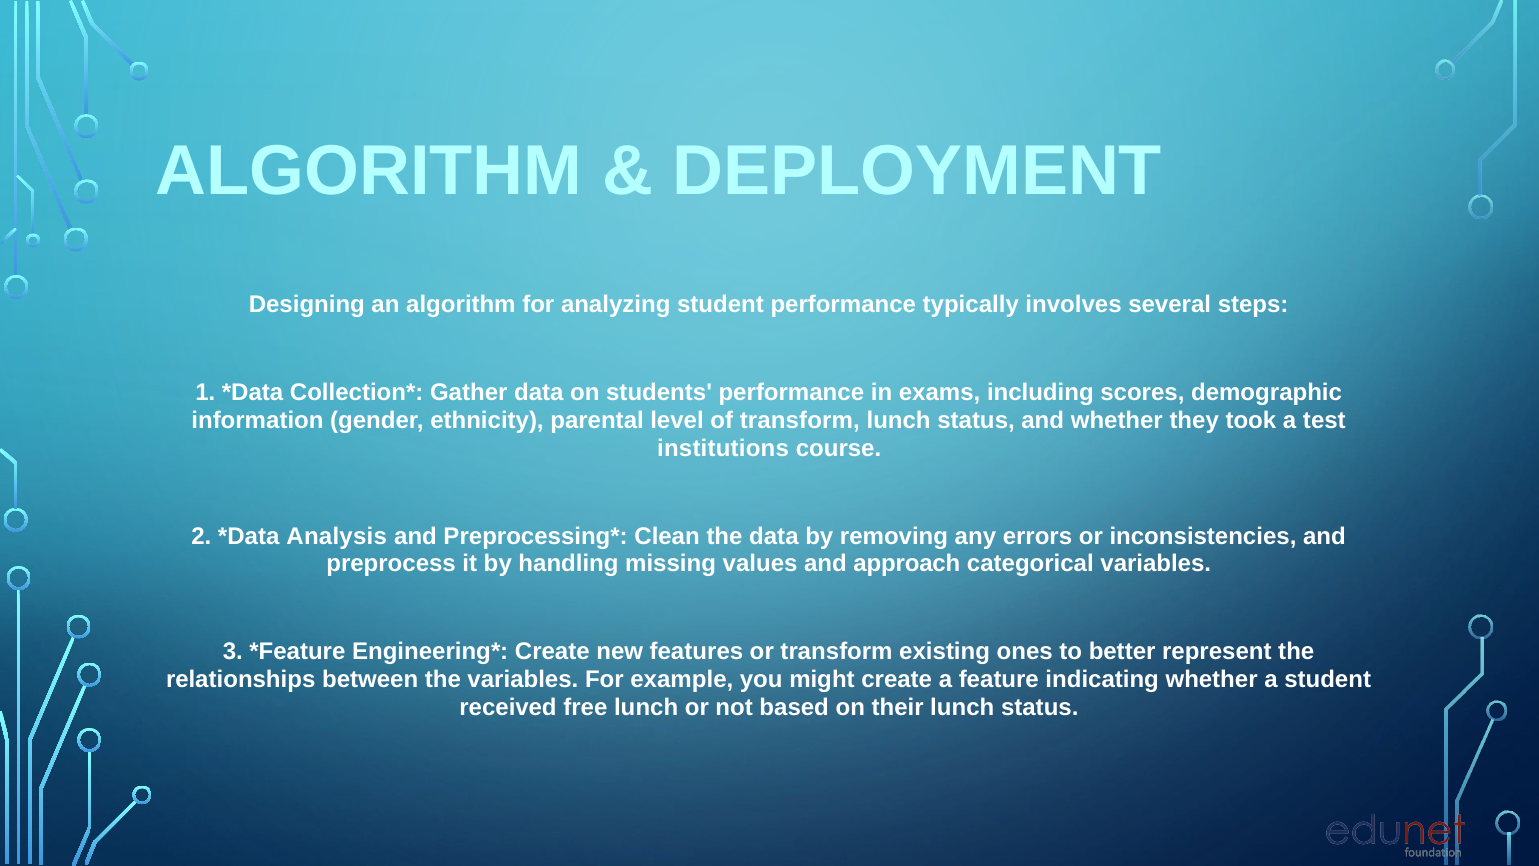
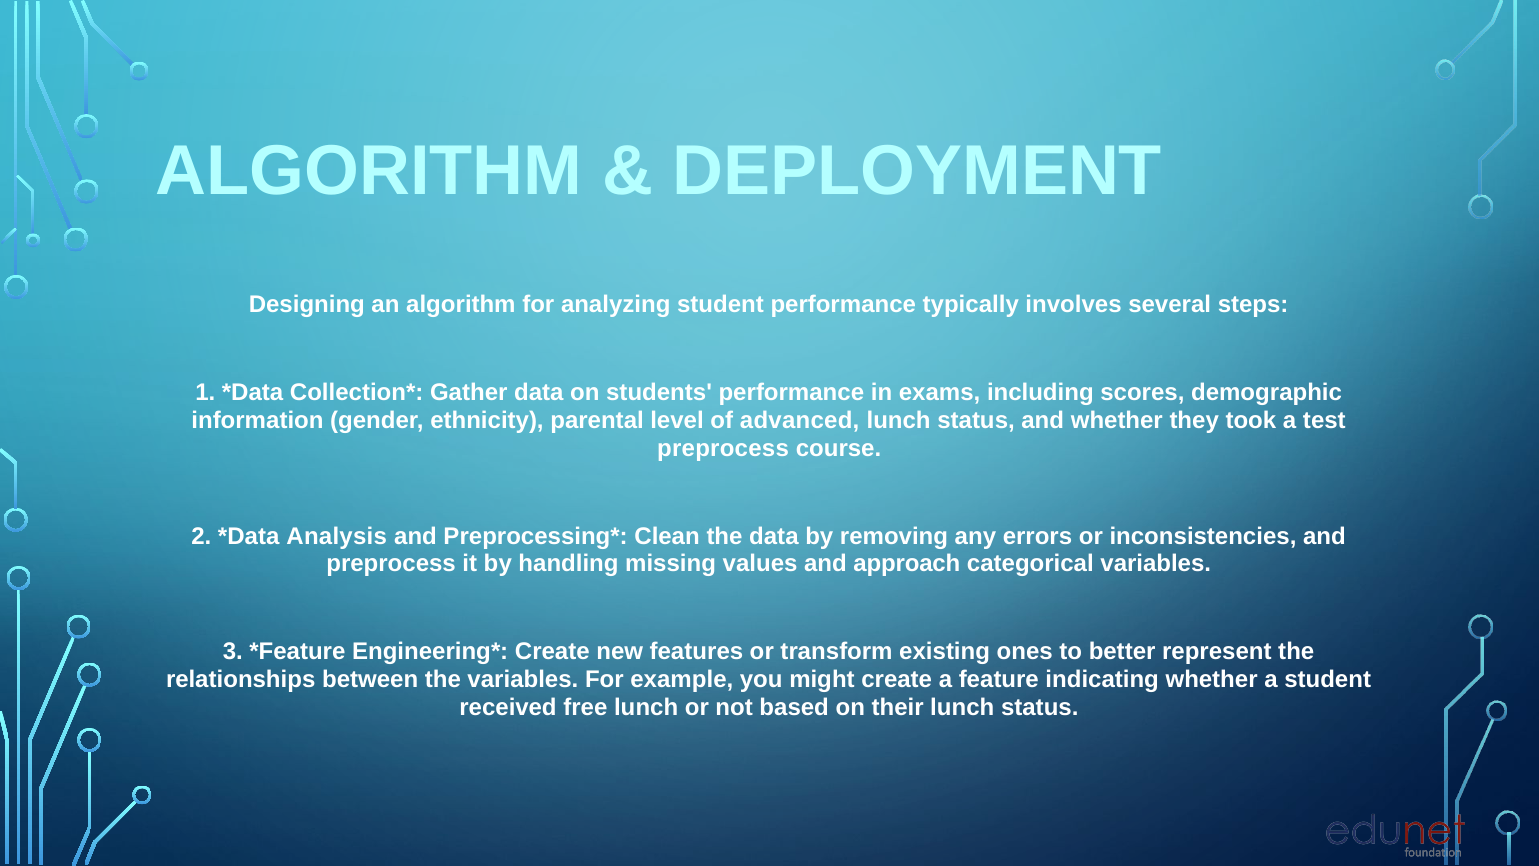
of transform: transform -> advanced
institutions at (723, 448): institutions -> preprocess
